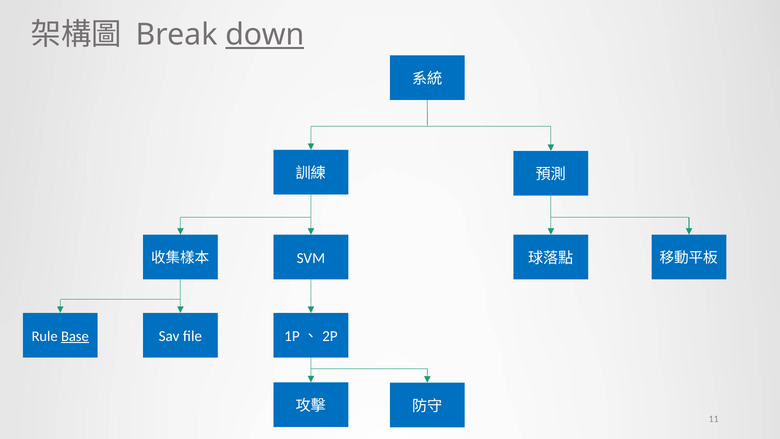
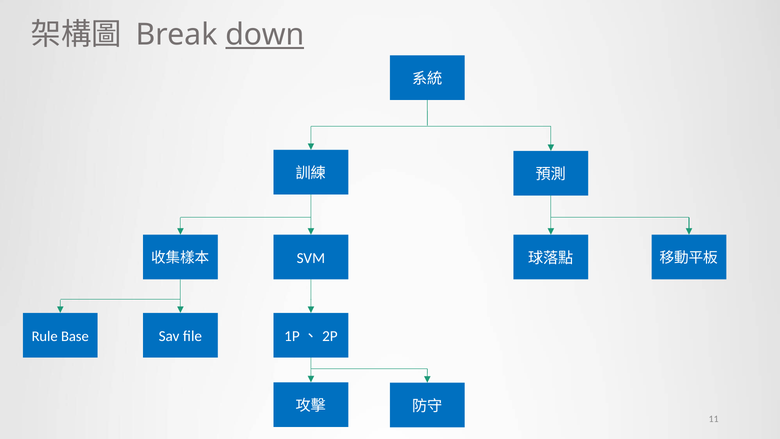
Base underline: present -> none
